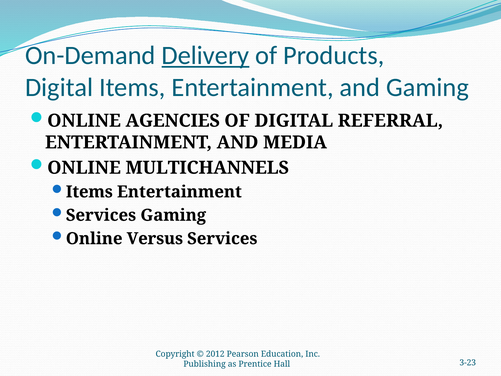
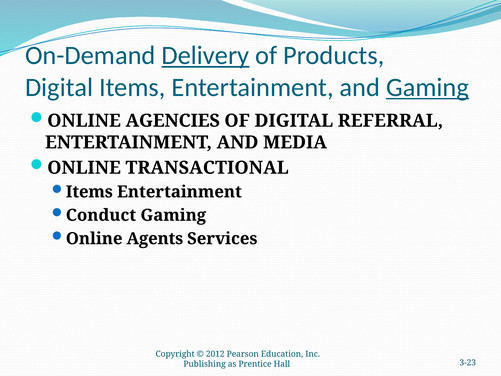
Gaming at (427, 87) underline: none -> present
MULTICHANNELS: MULTICHANNELS -> TRANSACTIONAL
Services at (101, 215): Services -> Conduct
Versus: Versus -> Agents
